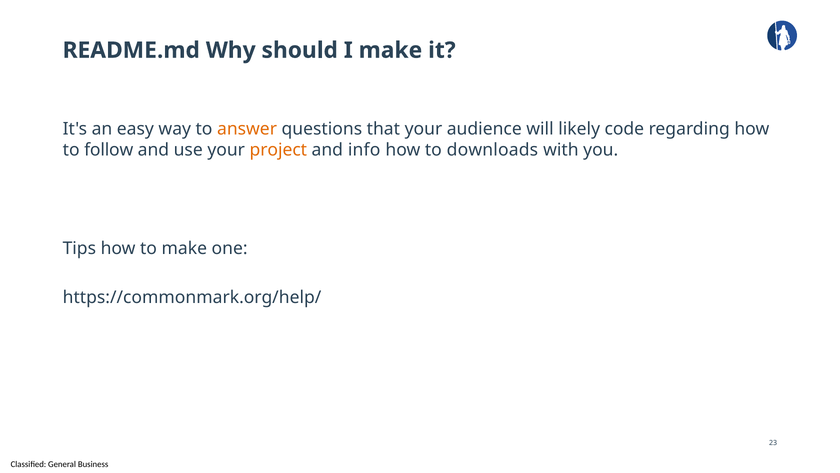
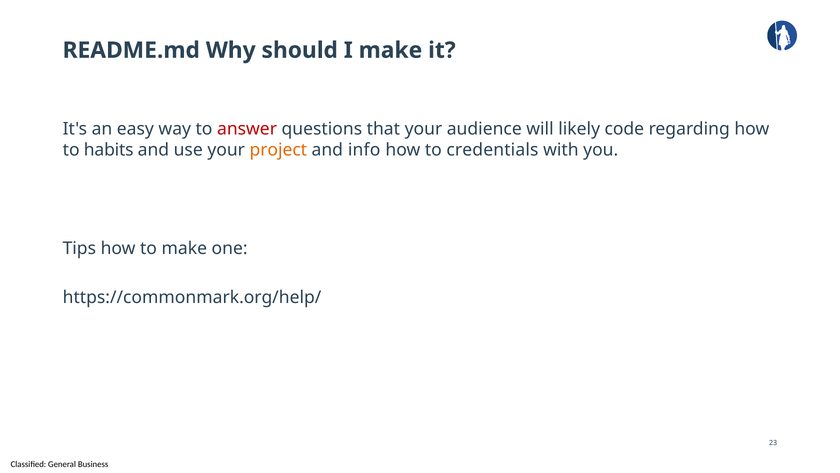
answer colour: orange -> red
follow: follow -> habits
downloads: downloads -> credentials
